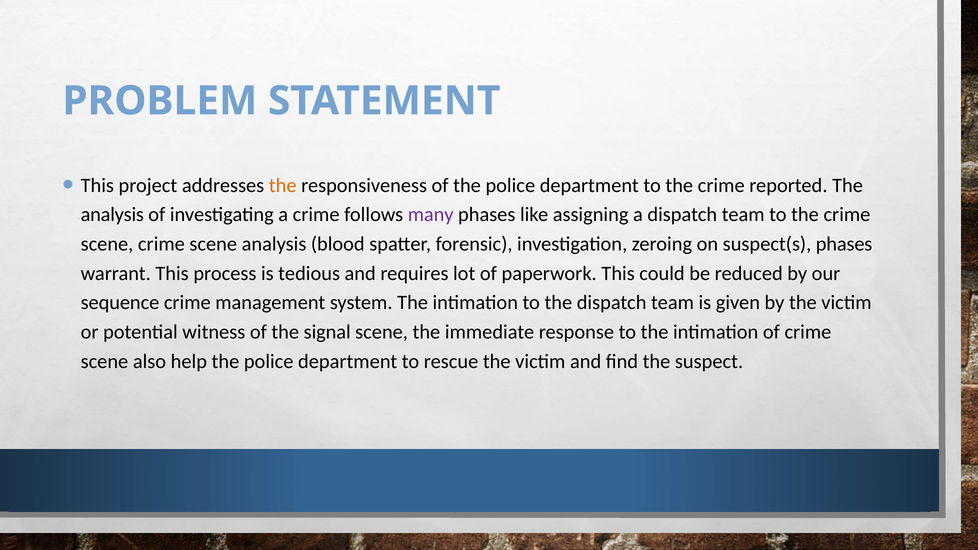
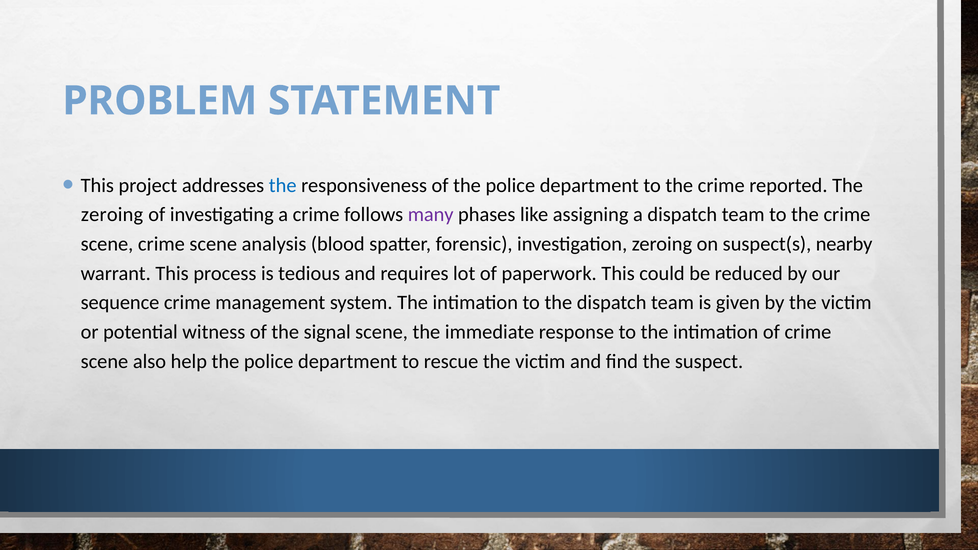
the at (283, 185) colour: orange -> blue
analysis at (112, 215): analysis -> zeroing
suspect(s phases: phases -> nearby
